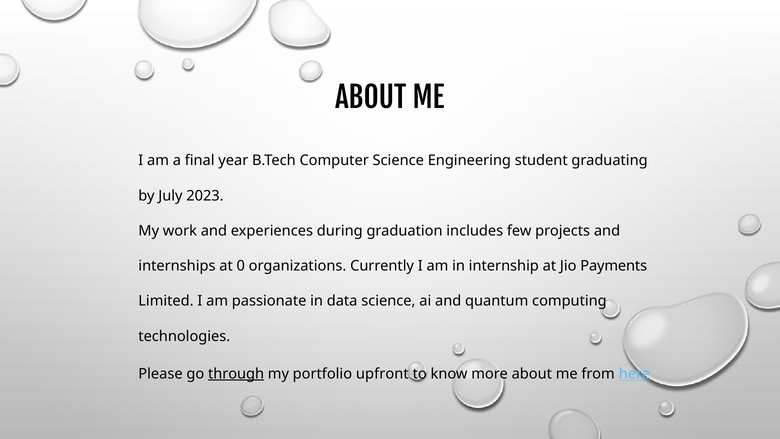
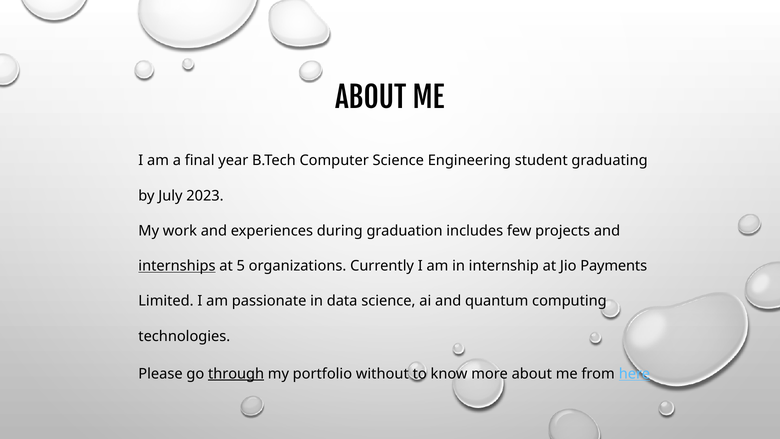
internships underline: none -> present
0: 0 -> 5
upfront: upfront -> without
